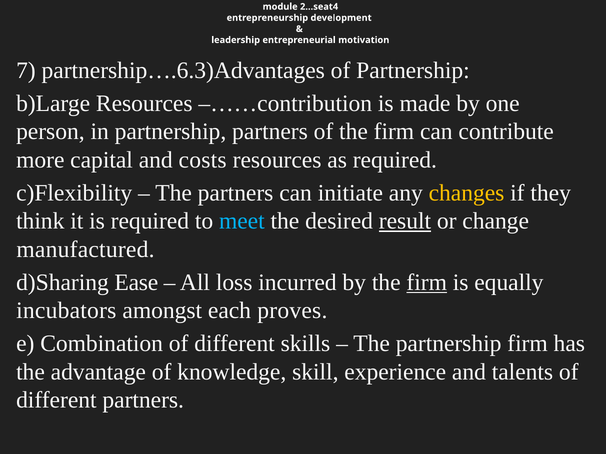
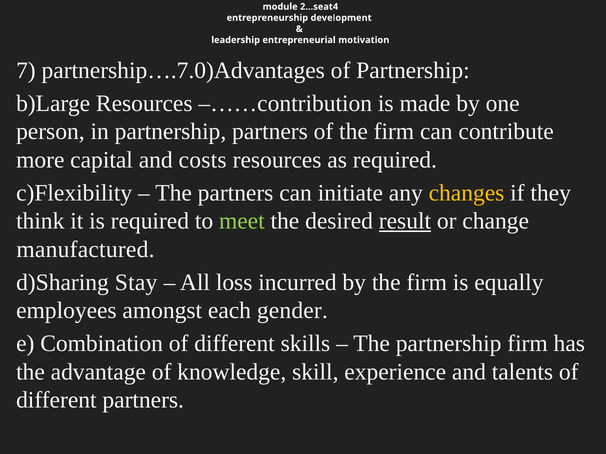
partnership….6.3)Advantages: partnership….6.3)Advantages -> partnership….7.0)Advantages
meet colour: light blue -> light green
Ease: Ease -> Stay
firm at (427, 283) underline: present -> none
incubators: incubators -> employees
proves: proves -> gender
